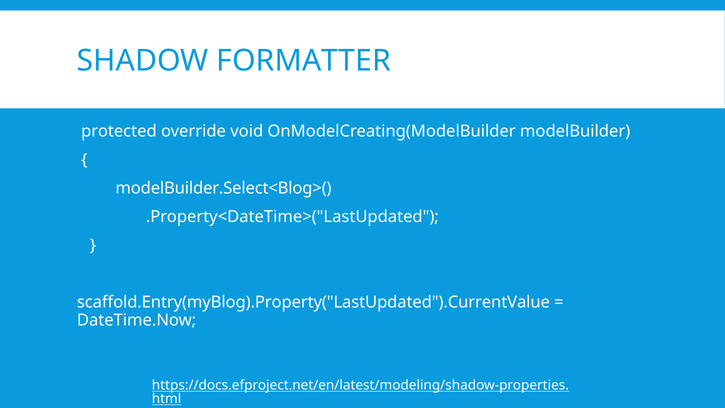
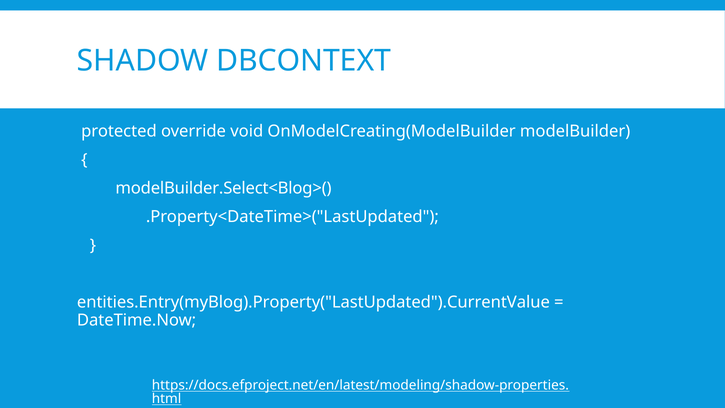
FORMATTER: FORMATTER -> DBCONTEXT
scaffold.Entry(myBlog).Property("LastUpdated").CurrentValue: scaffold.Entry(myBlog).Property("LastUpdated").CurrentValue -> entities.Entry(myBlog).Property("LastUpdated").CurrentValue
